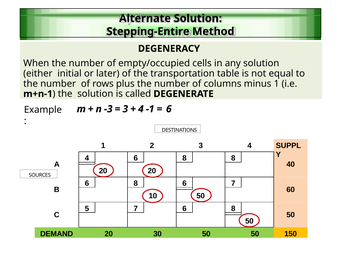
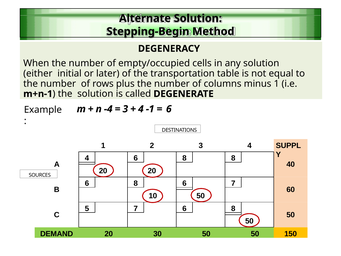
Stepping-Entire: Stepping-Entire -> Stepping-Begin
-3: -3 -> -4
